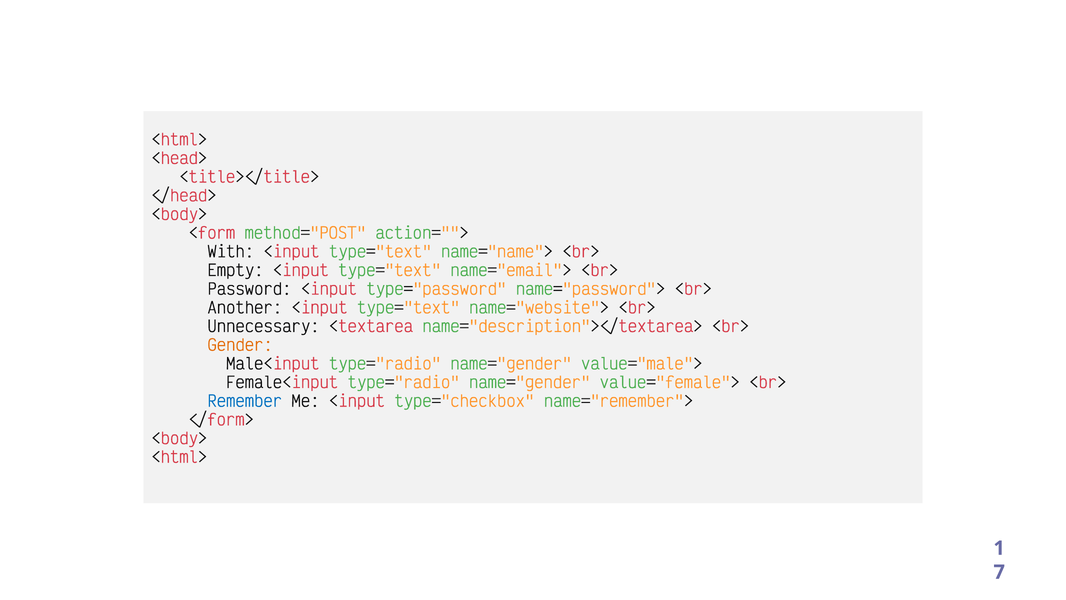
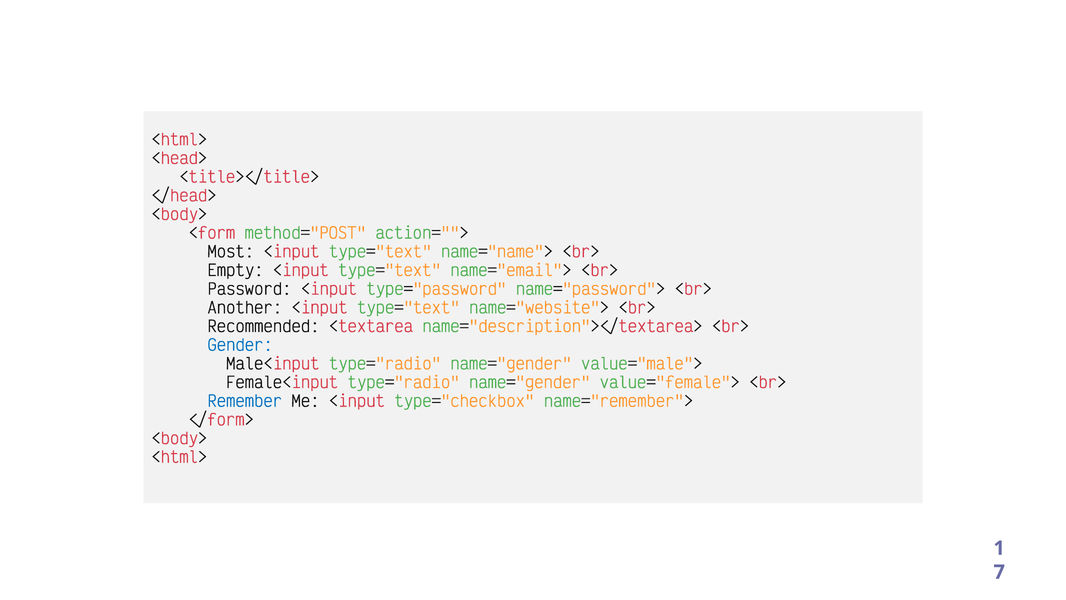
With: With -> Most
Unnecessary: Unnecessary -> Recommended
Gender colour: orange -> blue
